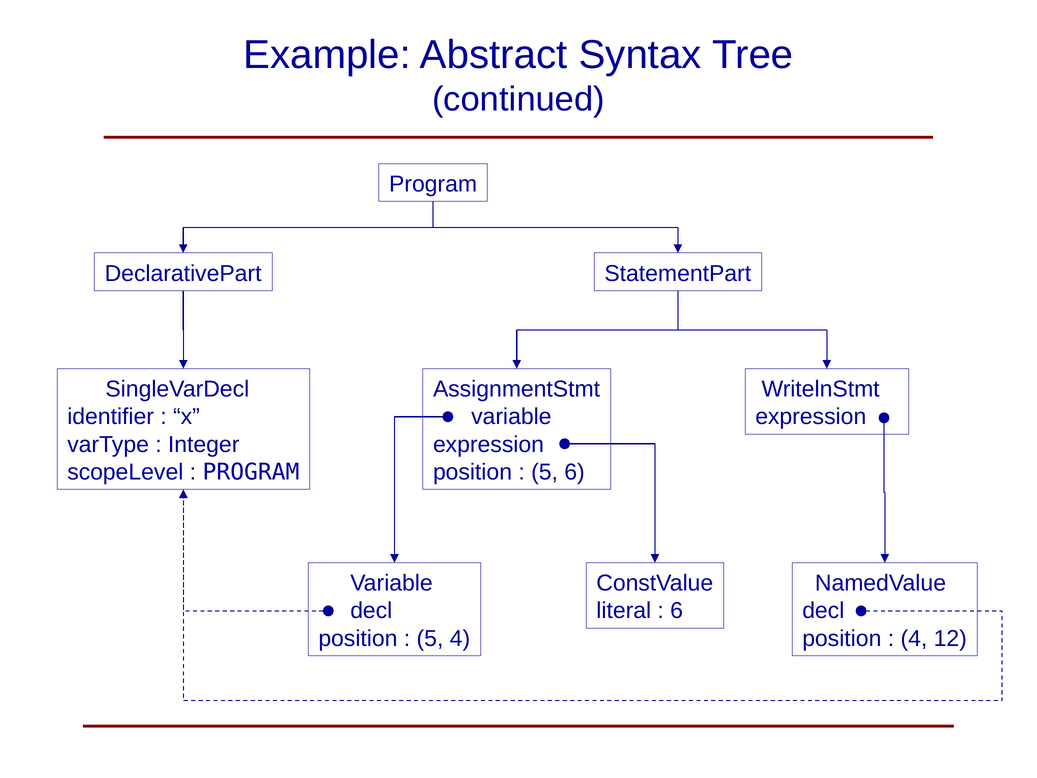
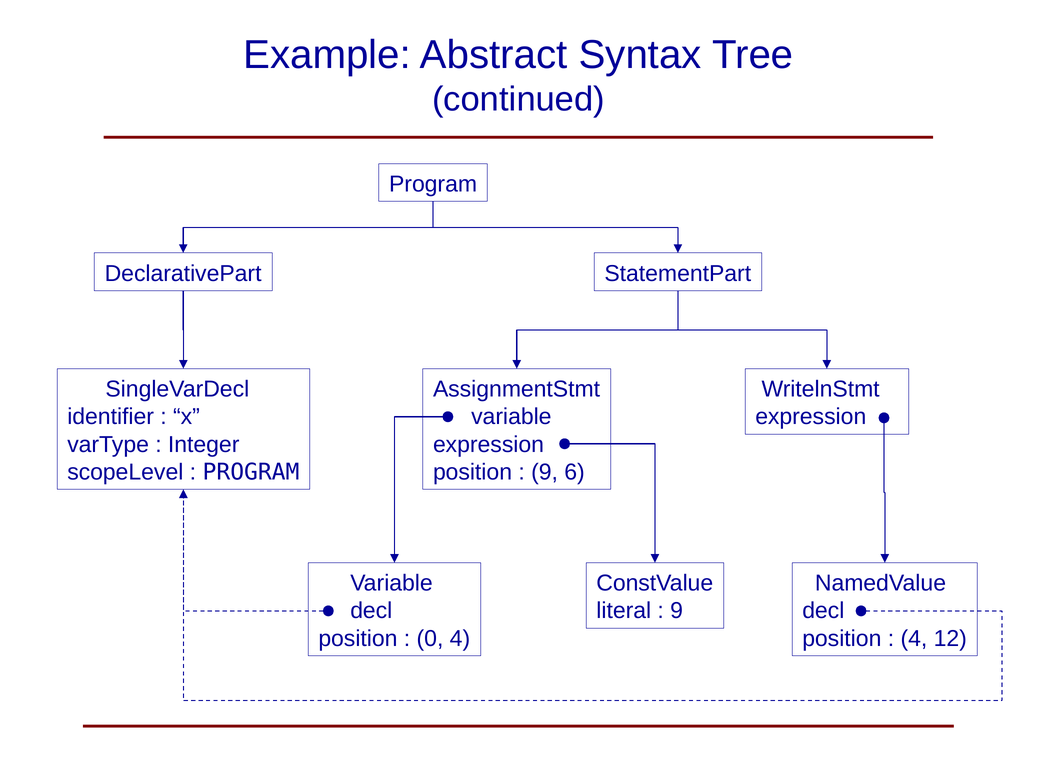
5 at (545, 472): 5 -> 9
6 at (677, 611): 6 -> 9
5 at (430, 638): 5 -> 0
